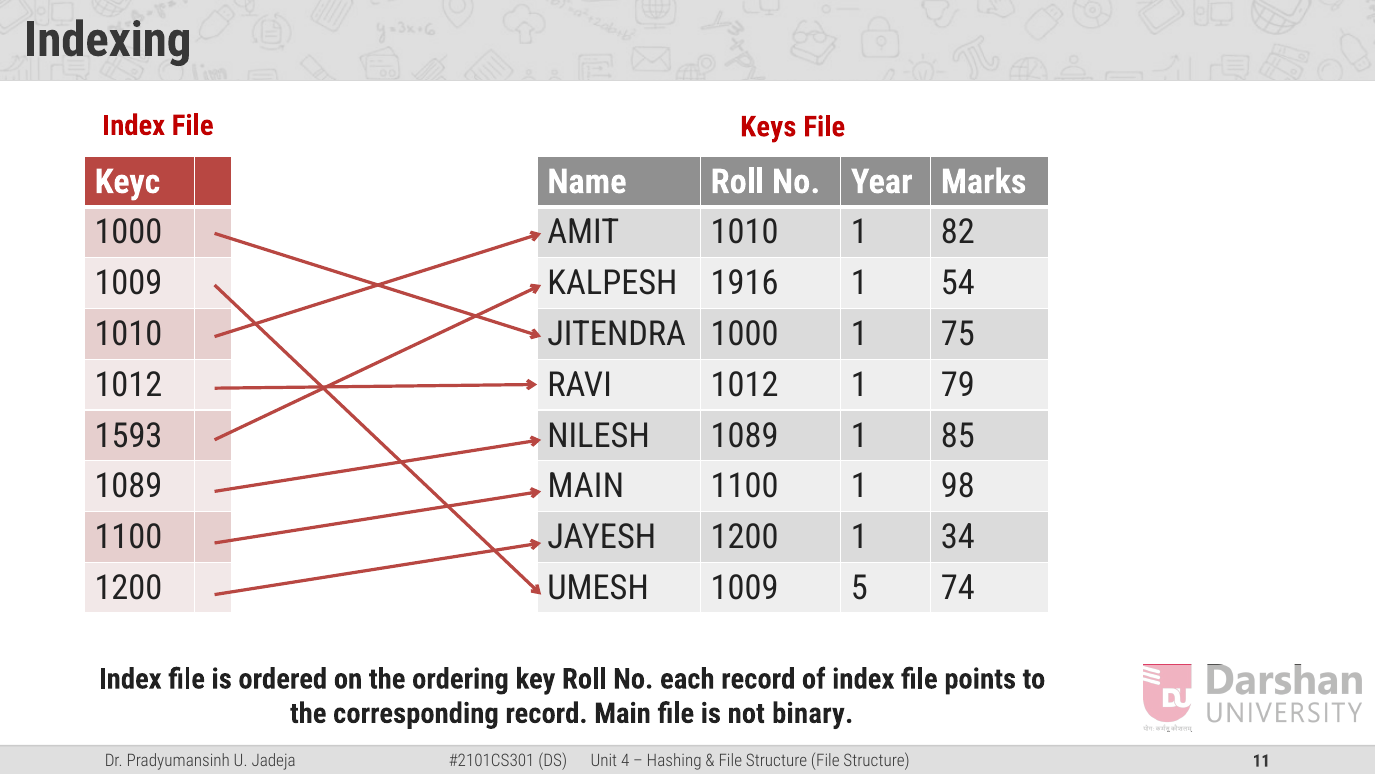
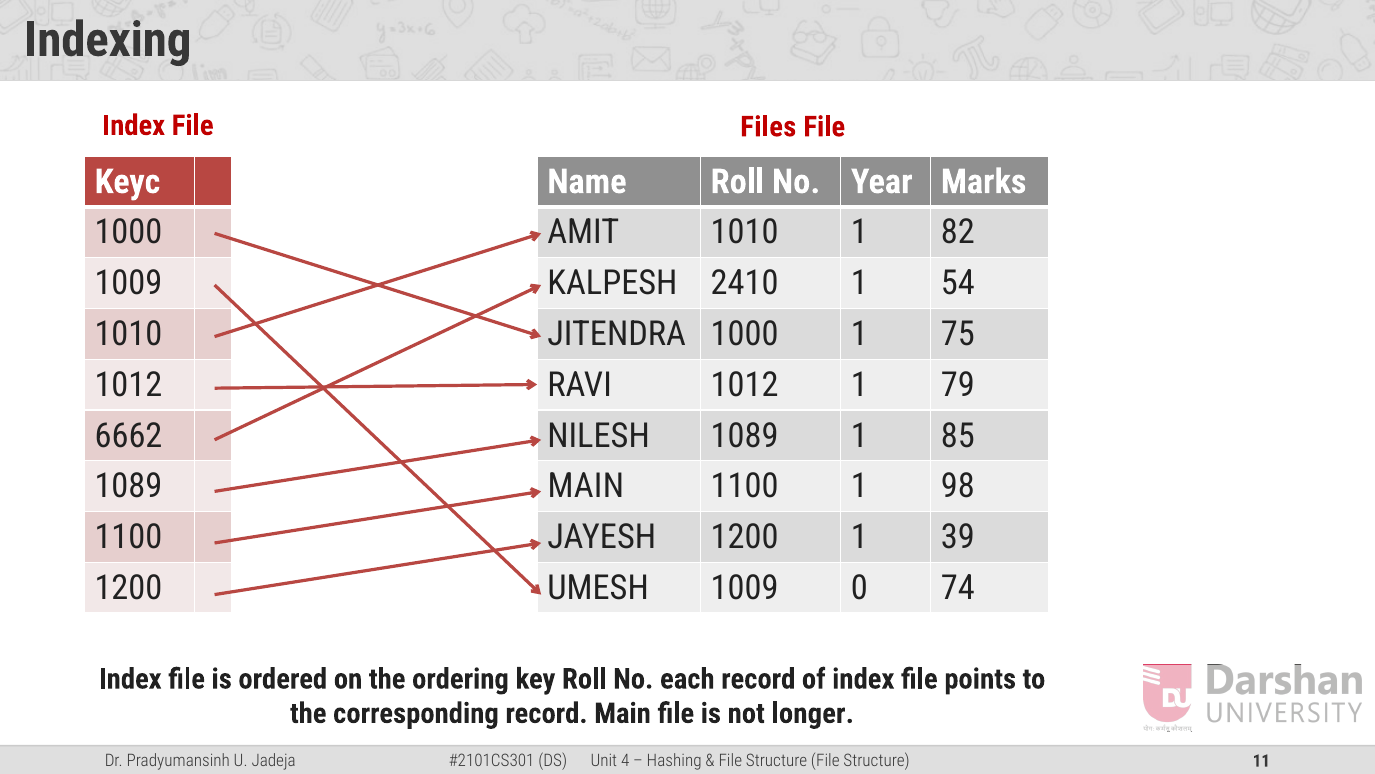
Keys: Keys -> Files
1916: 1916 -> 2410
1593: 1593 -> 6662
34: 34 -> 39
5: 5 -> 0
binary: binary -> longer
